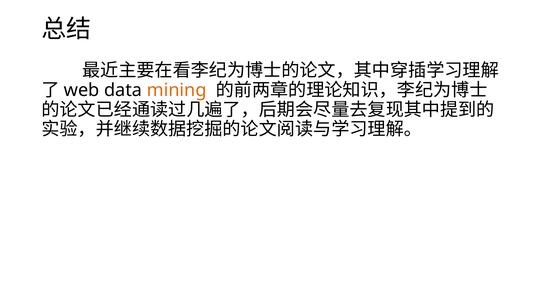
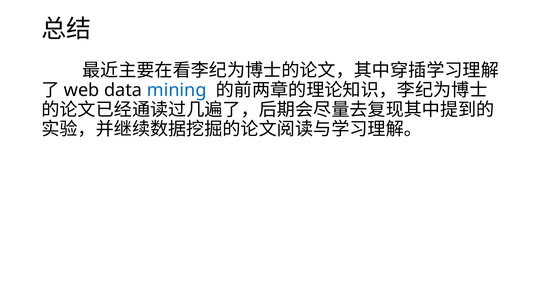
mining colour: orange -> blue
